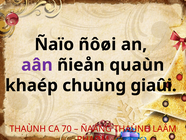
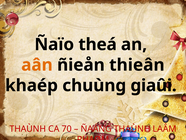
ñôøi: ñôøi -> theá
aân colour: purple -> orange
quaùn: quaùn -> thieân
